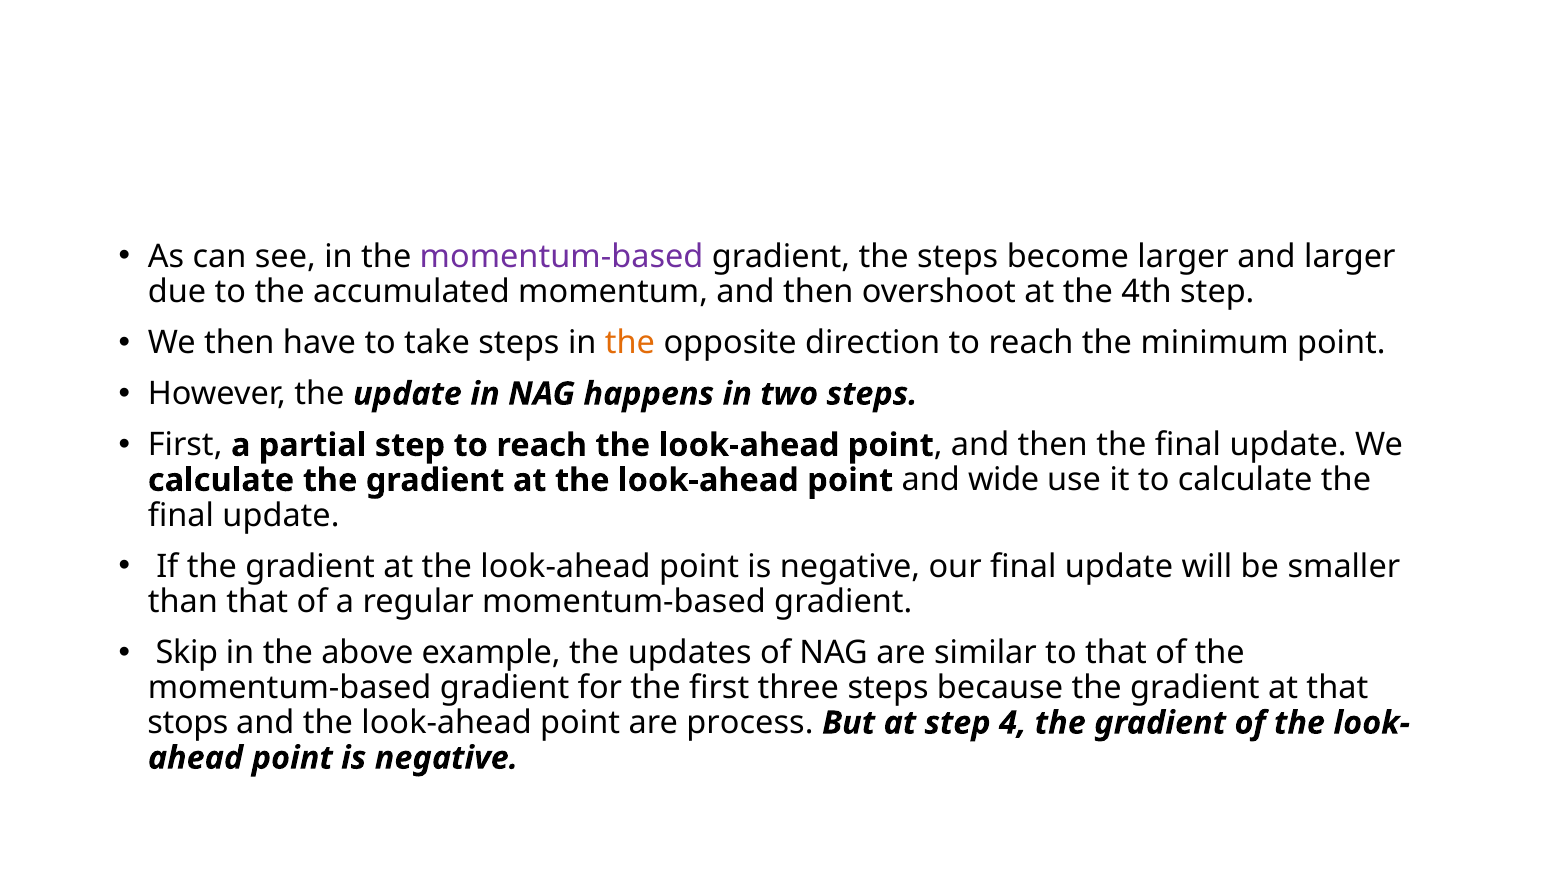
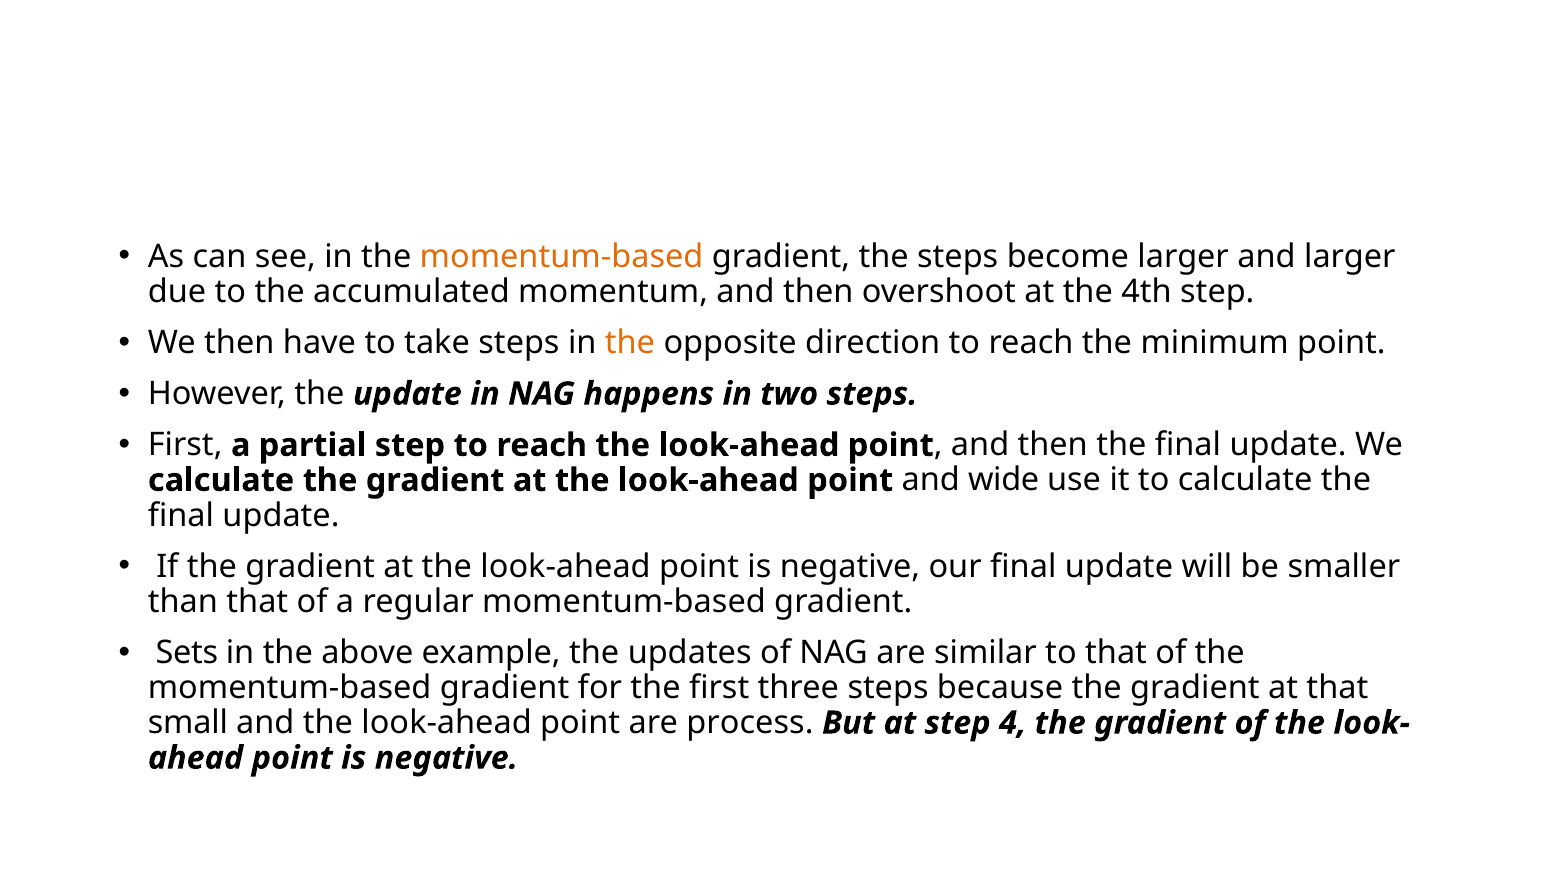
momentum-based at (562, 256) colour: purple -> orange
Skip: Skip -> Sets
stops: stops -> small
